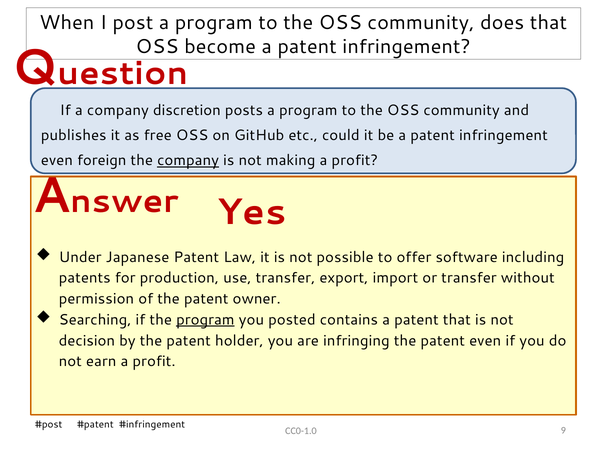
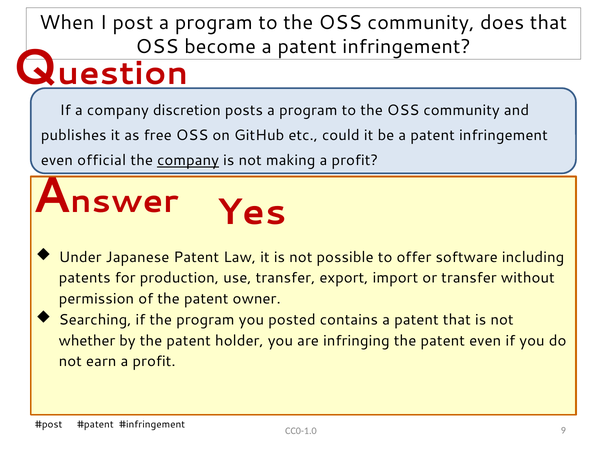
foreign: foreign -> official
program at (205, 320) underline: present -> none
decision: decision -> whether
